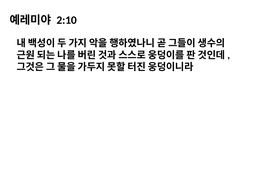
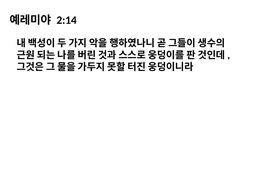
2:10: 2:10 -> 2:14
